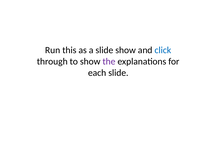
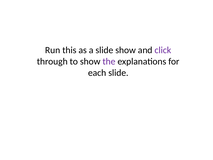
click colour: blue -> purple
